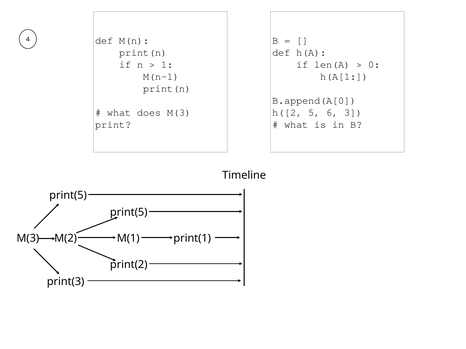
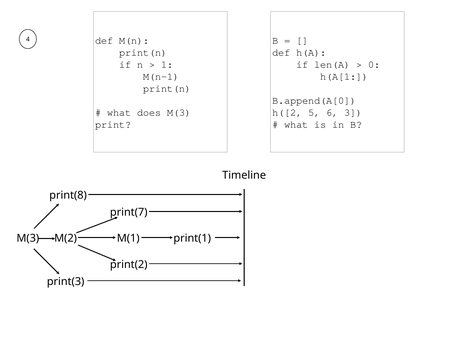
print(5 at (68, 195): print(5 -> print(8
print(5 at (129, 213): print(5 -> print(7
